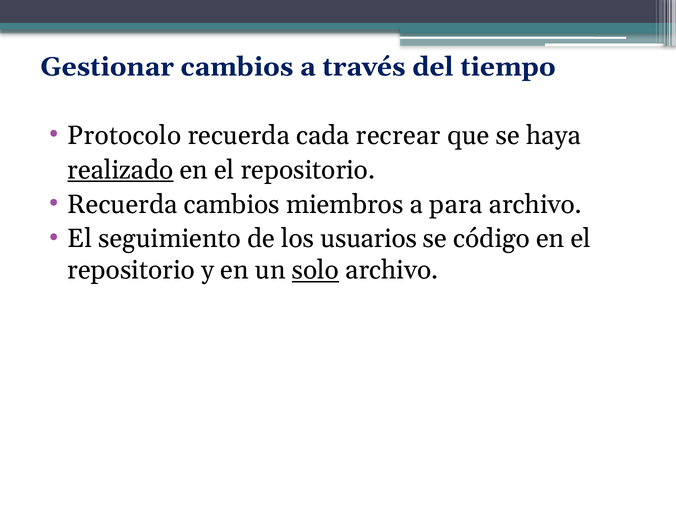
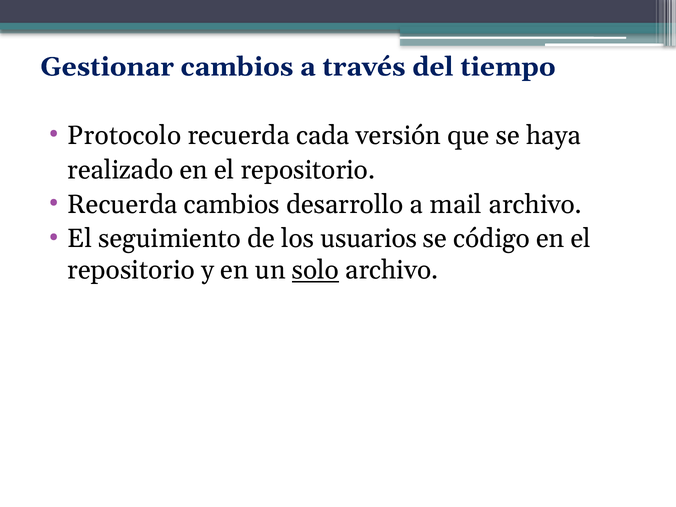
recrear: recrear -> versión
realizado underline: present -> none
miembros: miembros -> desarrollo
para: para -> mail
